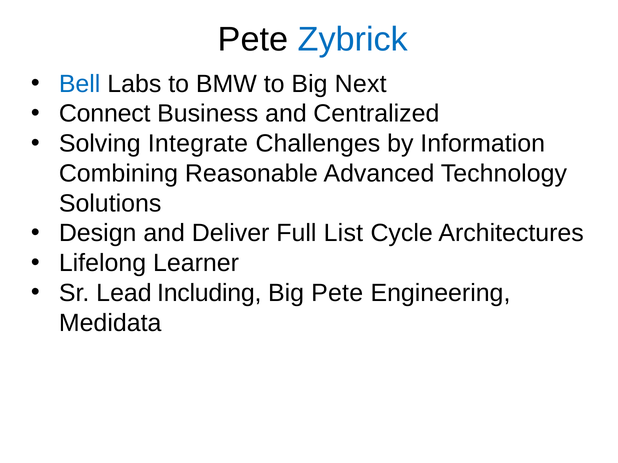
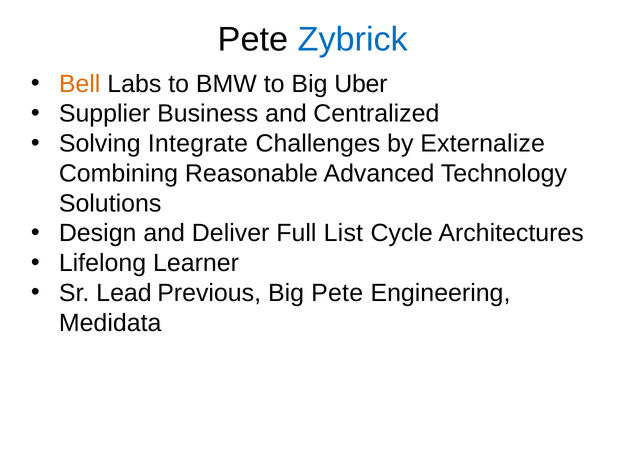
Bell colour: blue -> orange
Next: Next -> Uber
Connect: Connect -> Supplier
Information: Information -> Externalize
Including: Including -> Previous
